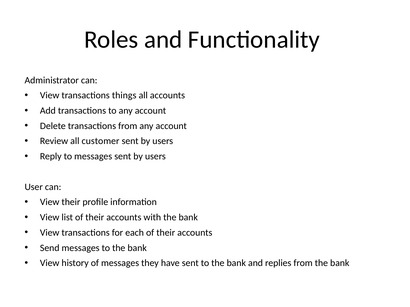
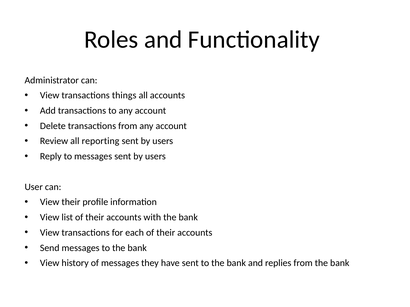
customer: customer -> reporting
